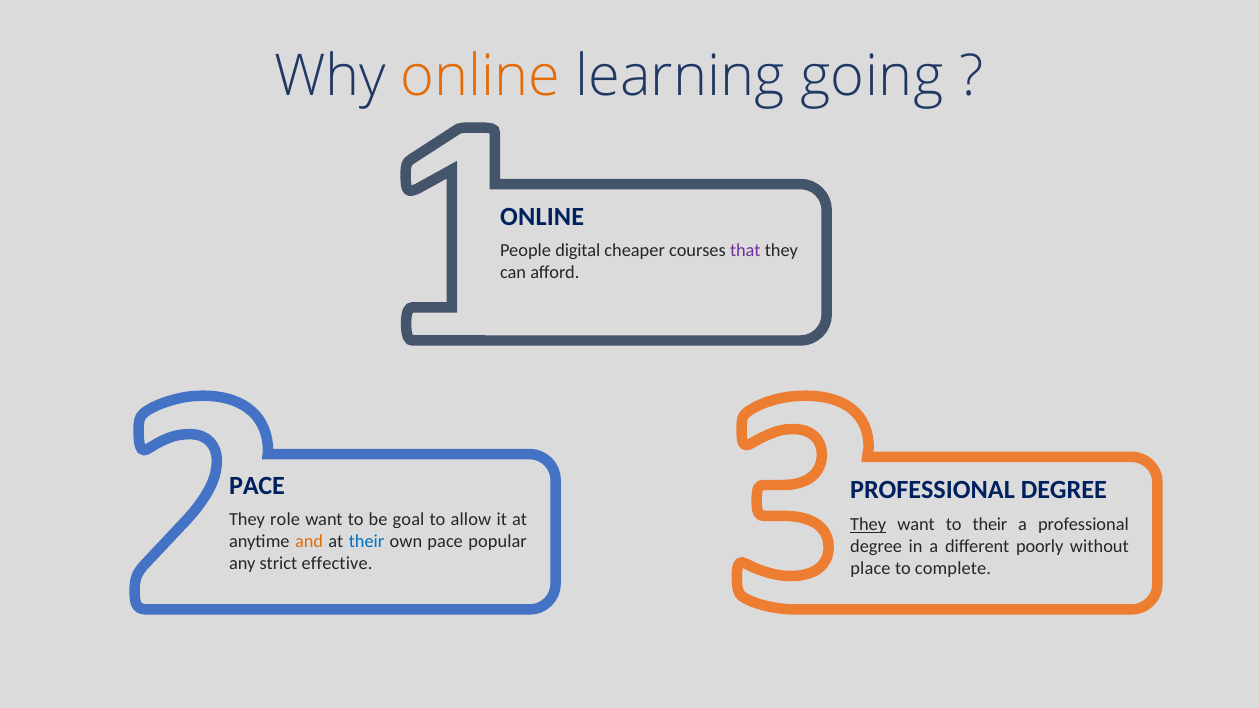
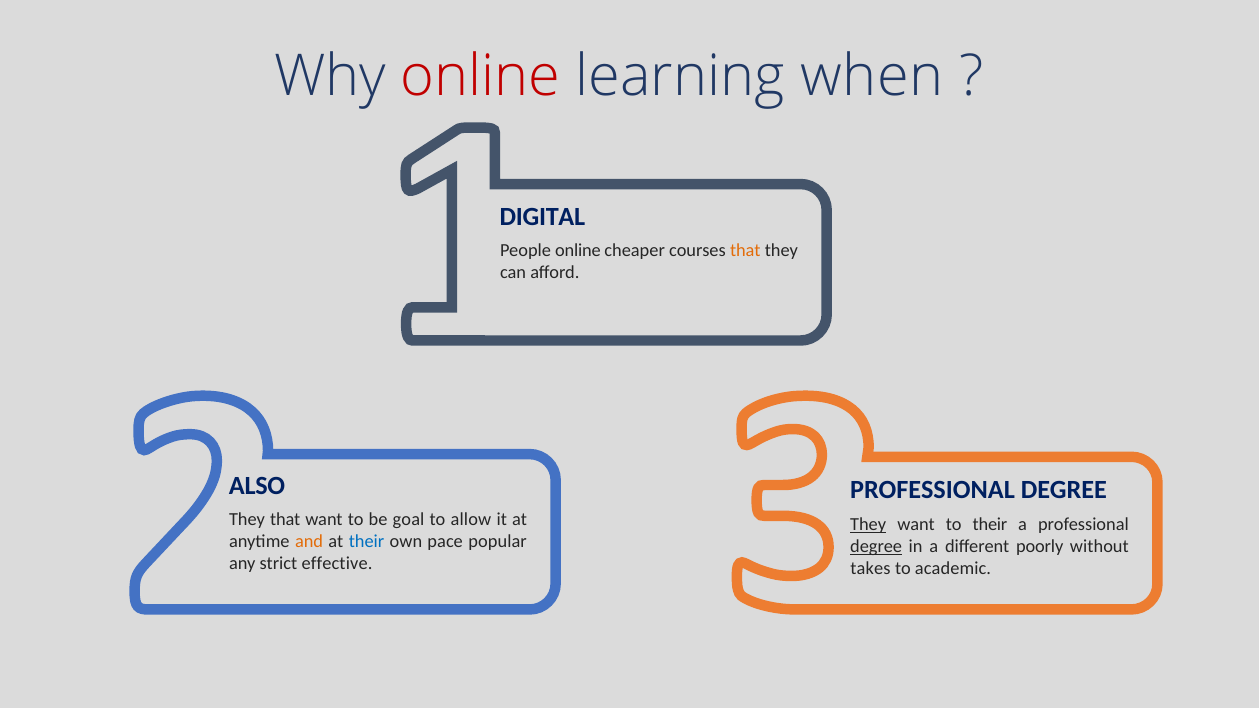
online at (481, 76) colour: orange -> red
going: going -> when
ONLINE at (542, 216): ONLINE -> DIGITAL
People digital: digital -> online
that at (745, 251) colour: purple -> orange
PACE at (257, 486): PACE -> ALSO
They role: role -> that
degree at (876, 546) underline: none -> present
place: place -> takes
complete: complete -> academic
